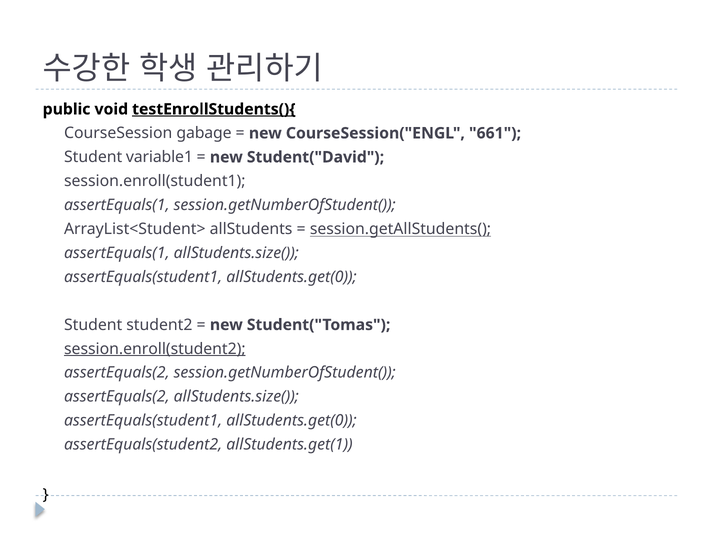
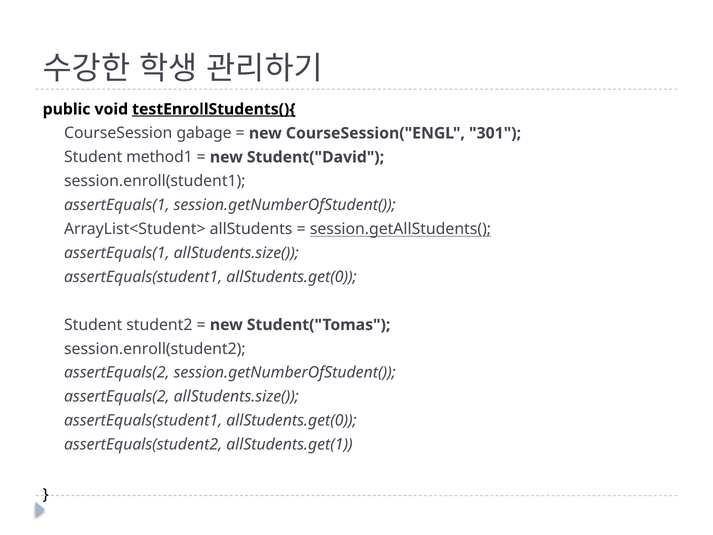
661: 661 -> 301
variable1: variable1 -> method1
session.enroll(student2 underline: present -> none
